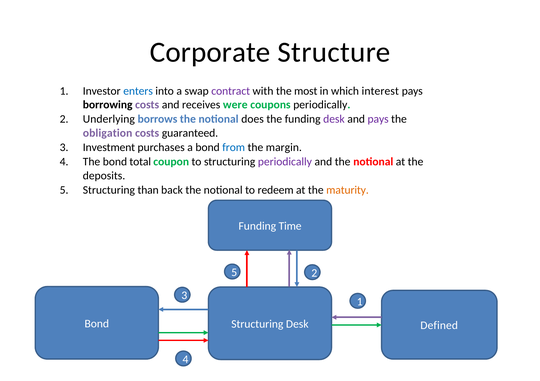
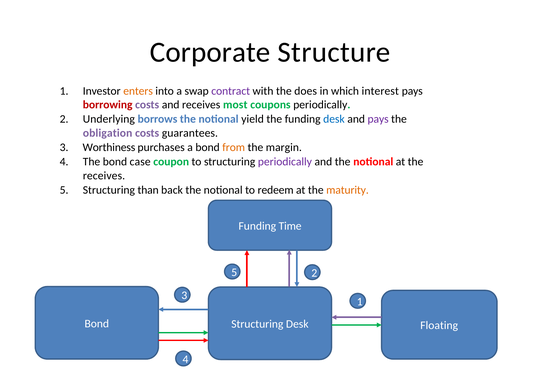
enters colour: blue -> orange
most: most -> does
borrowing colour: black -> red
were: were -> most
does: does -> yield
desk at (334, 119) colour: purple -> blue
guaranteed: guaranteed -> guarantees
Investment: Investment -> Worthiness
from colour: blue -> orange
total: total -> case
deposits at (104, 176): deposits -> receives
Defined: Defined -> Floating
